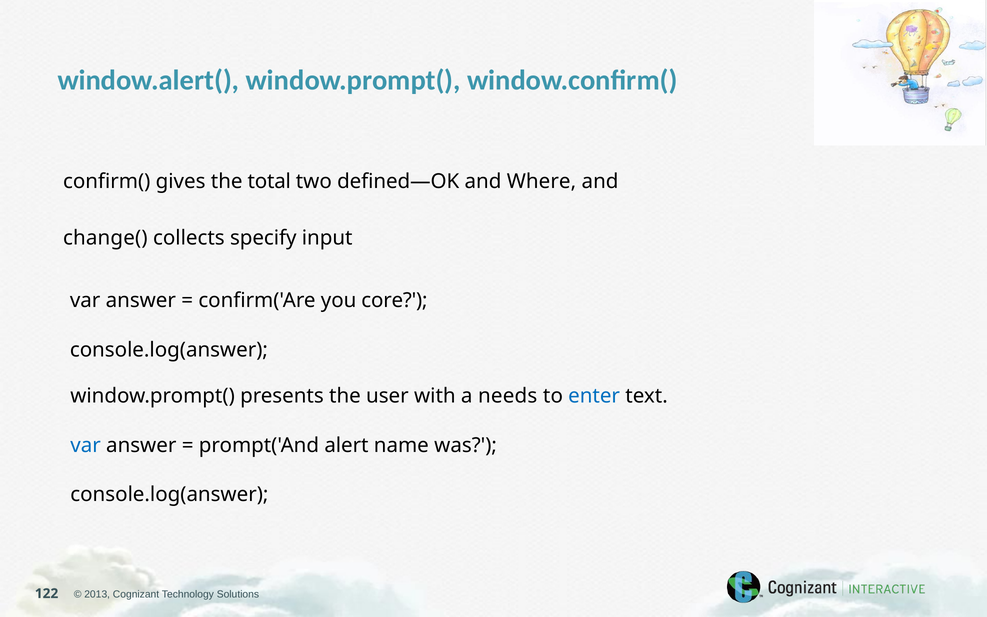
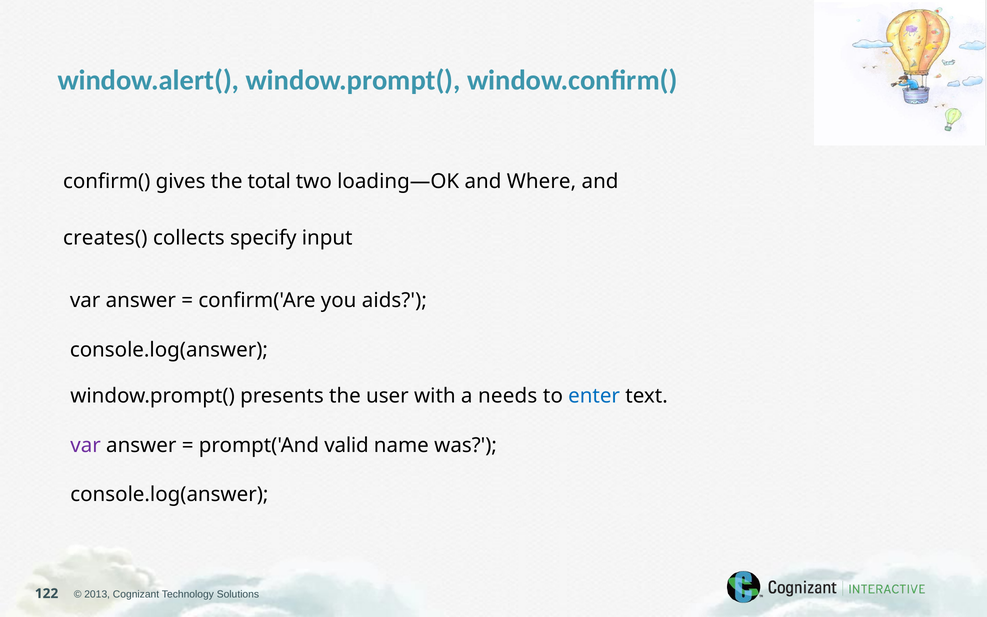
defined—OK: defined—OK -> loading—OK
change(: change( -> creates(
core: core -> aids
var at (86, 445) colour: blue -> purple
alert: alert -> valid
